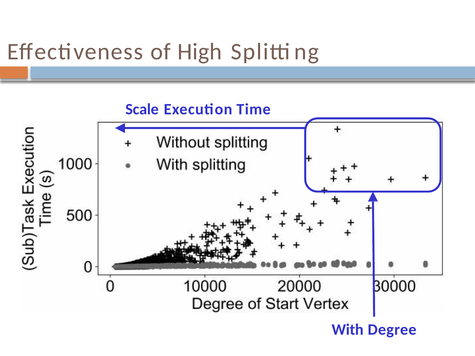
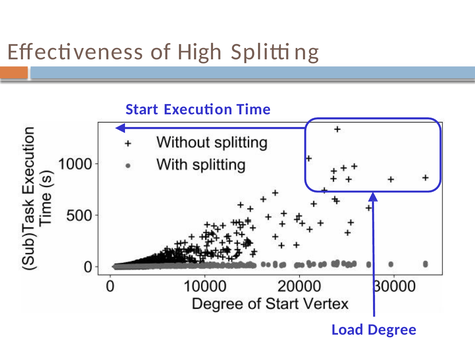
Scale: Scale -> Start
With: With -> Load
